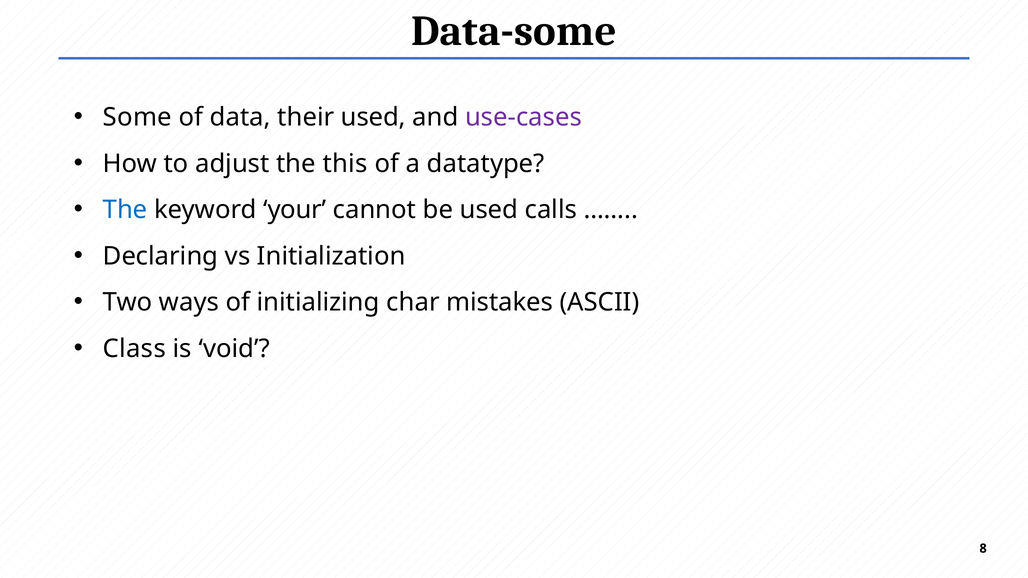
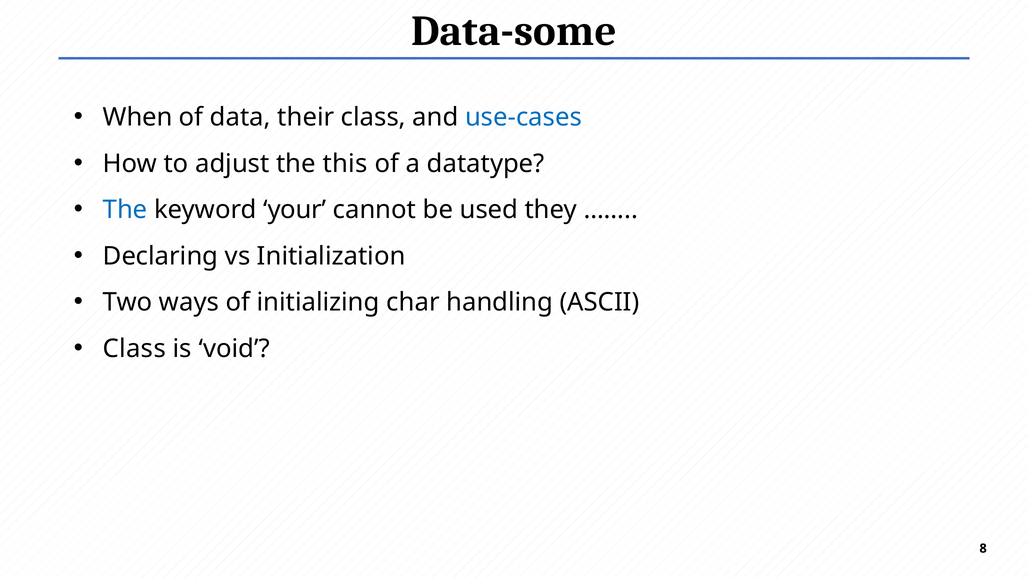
Some: Some -> When
their used: used -> class
use-cases colour: purple -> blue
calls: calls -> they
mistakes: mistakes -> handling
